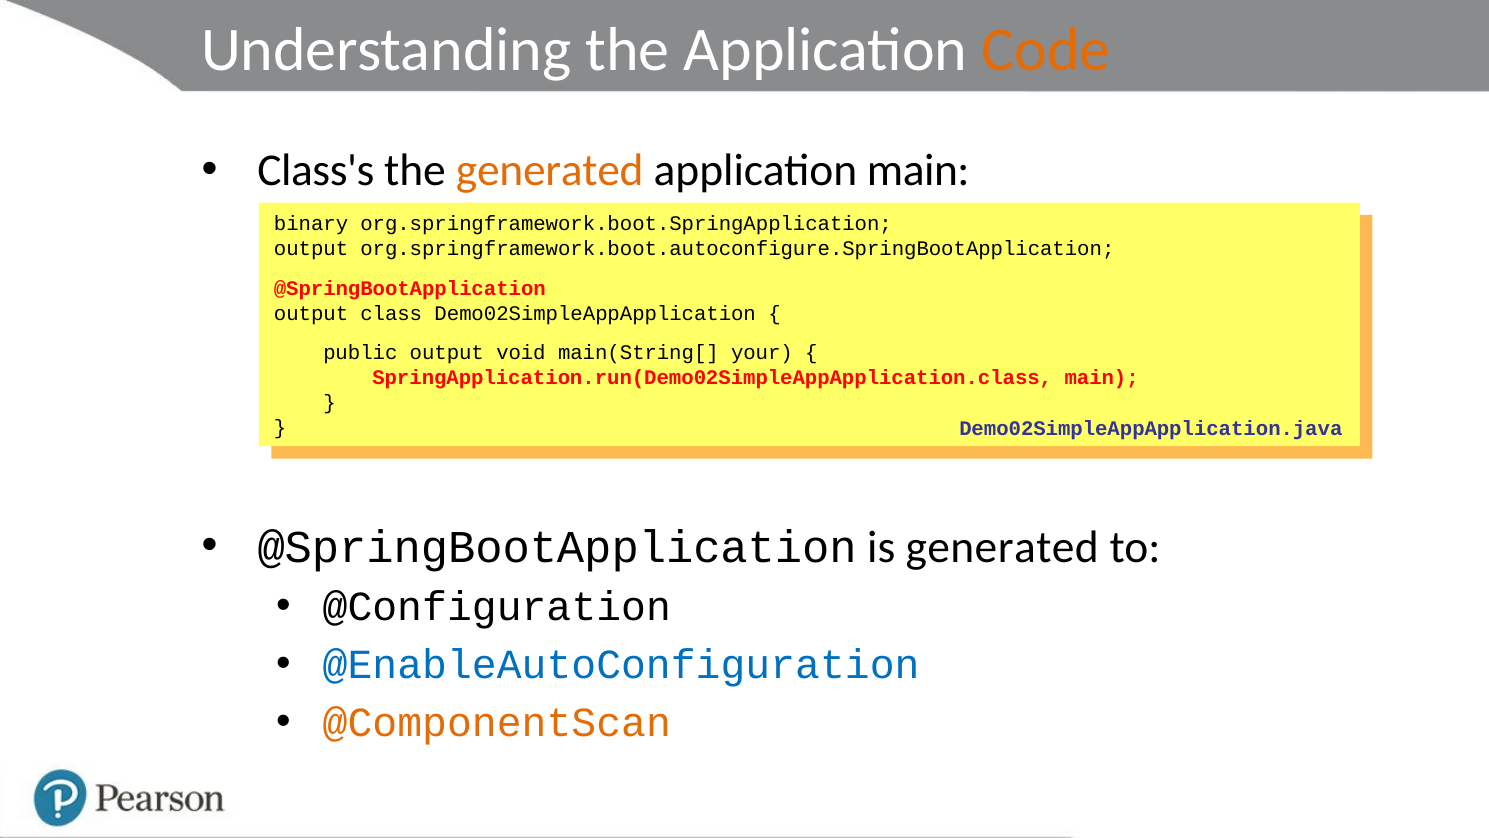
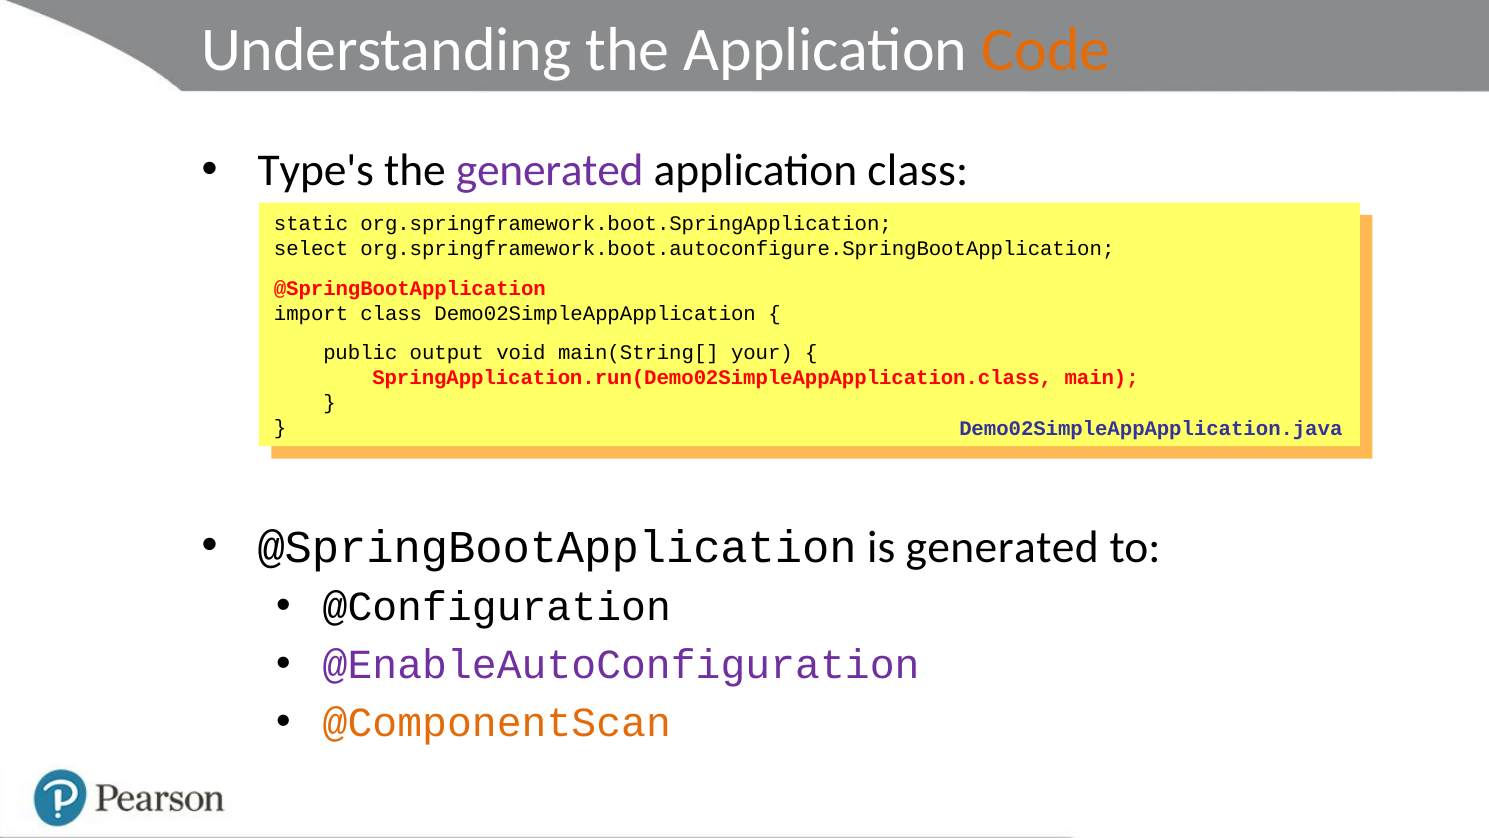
Class's: Class's -> Type's
generated at (550, 171) colour: orange -> purple
application main: main -> class
binary at (311, 224): binary -> static
output at (311, 249): output -> select
output at (311, 313): output -> import
@EnableAutoConfiguration colour: blue -> purple
